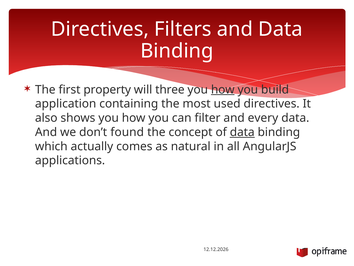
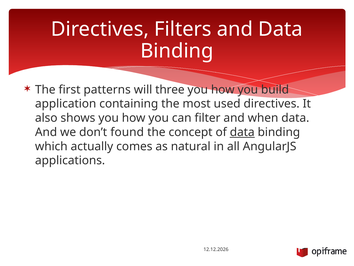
property: property -> patterns
how at (223, 89) underline: present -> none
every: every -> when
